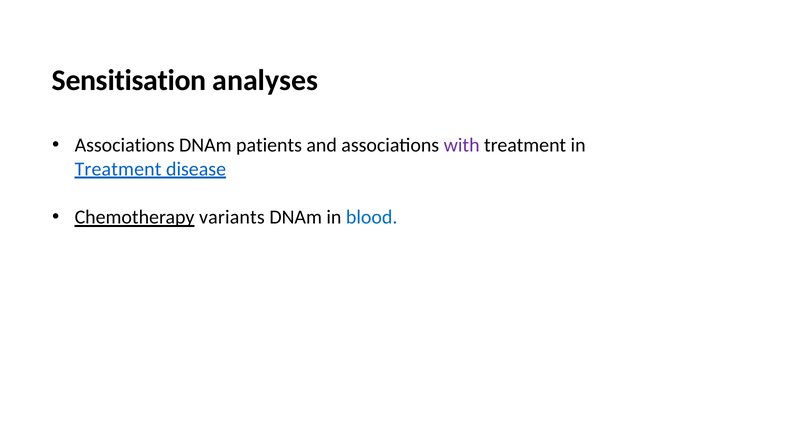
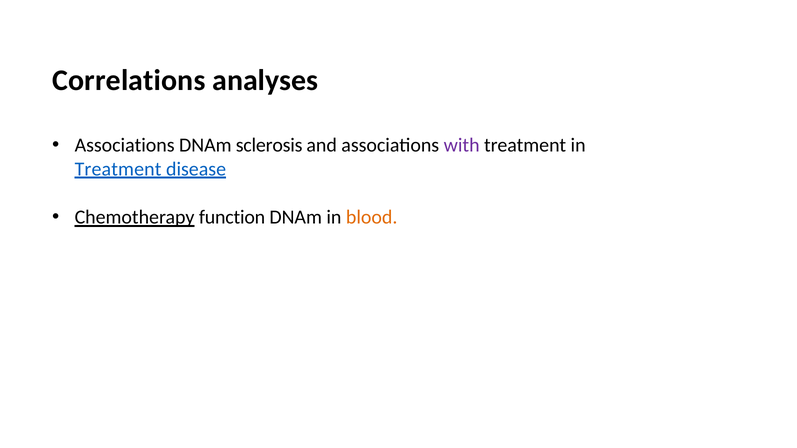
Sensitisation: Sensitisation -> Correlations
patients: patients -> sclerosis
variants: variants -> function
blood colour: blue -> orange
